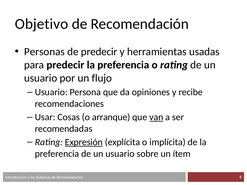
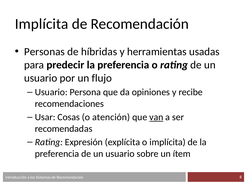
Objetivo at (42, 24): Objetivo -> Implícita
de predecir: predecir -> híbridas
arranque: arranque -> atención
Expresión underline: present -> none
